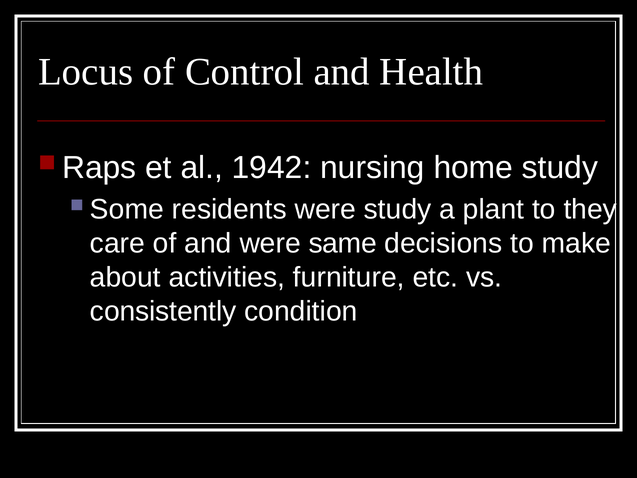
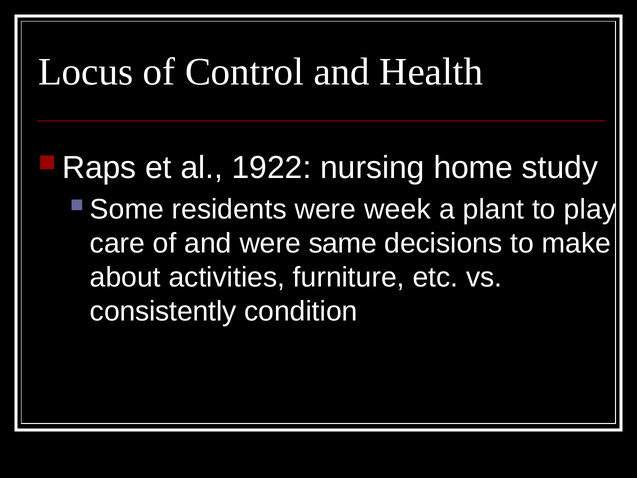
1942: 1942 -> 1922
were study: study -> week
they: they -> play
